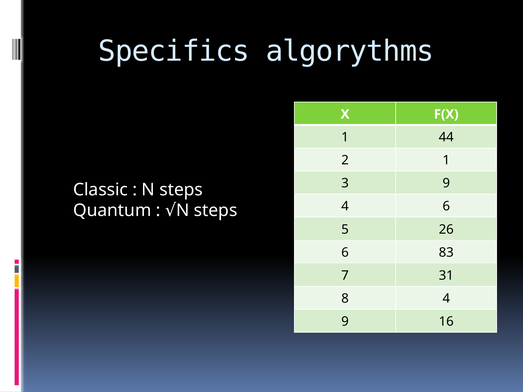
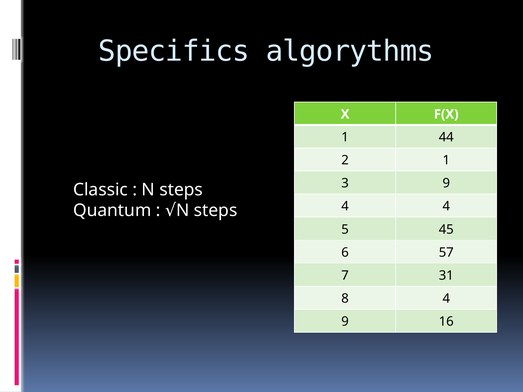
4 6: 6 -> 4
26: 26 -> 45
83: 83 -> 57
